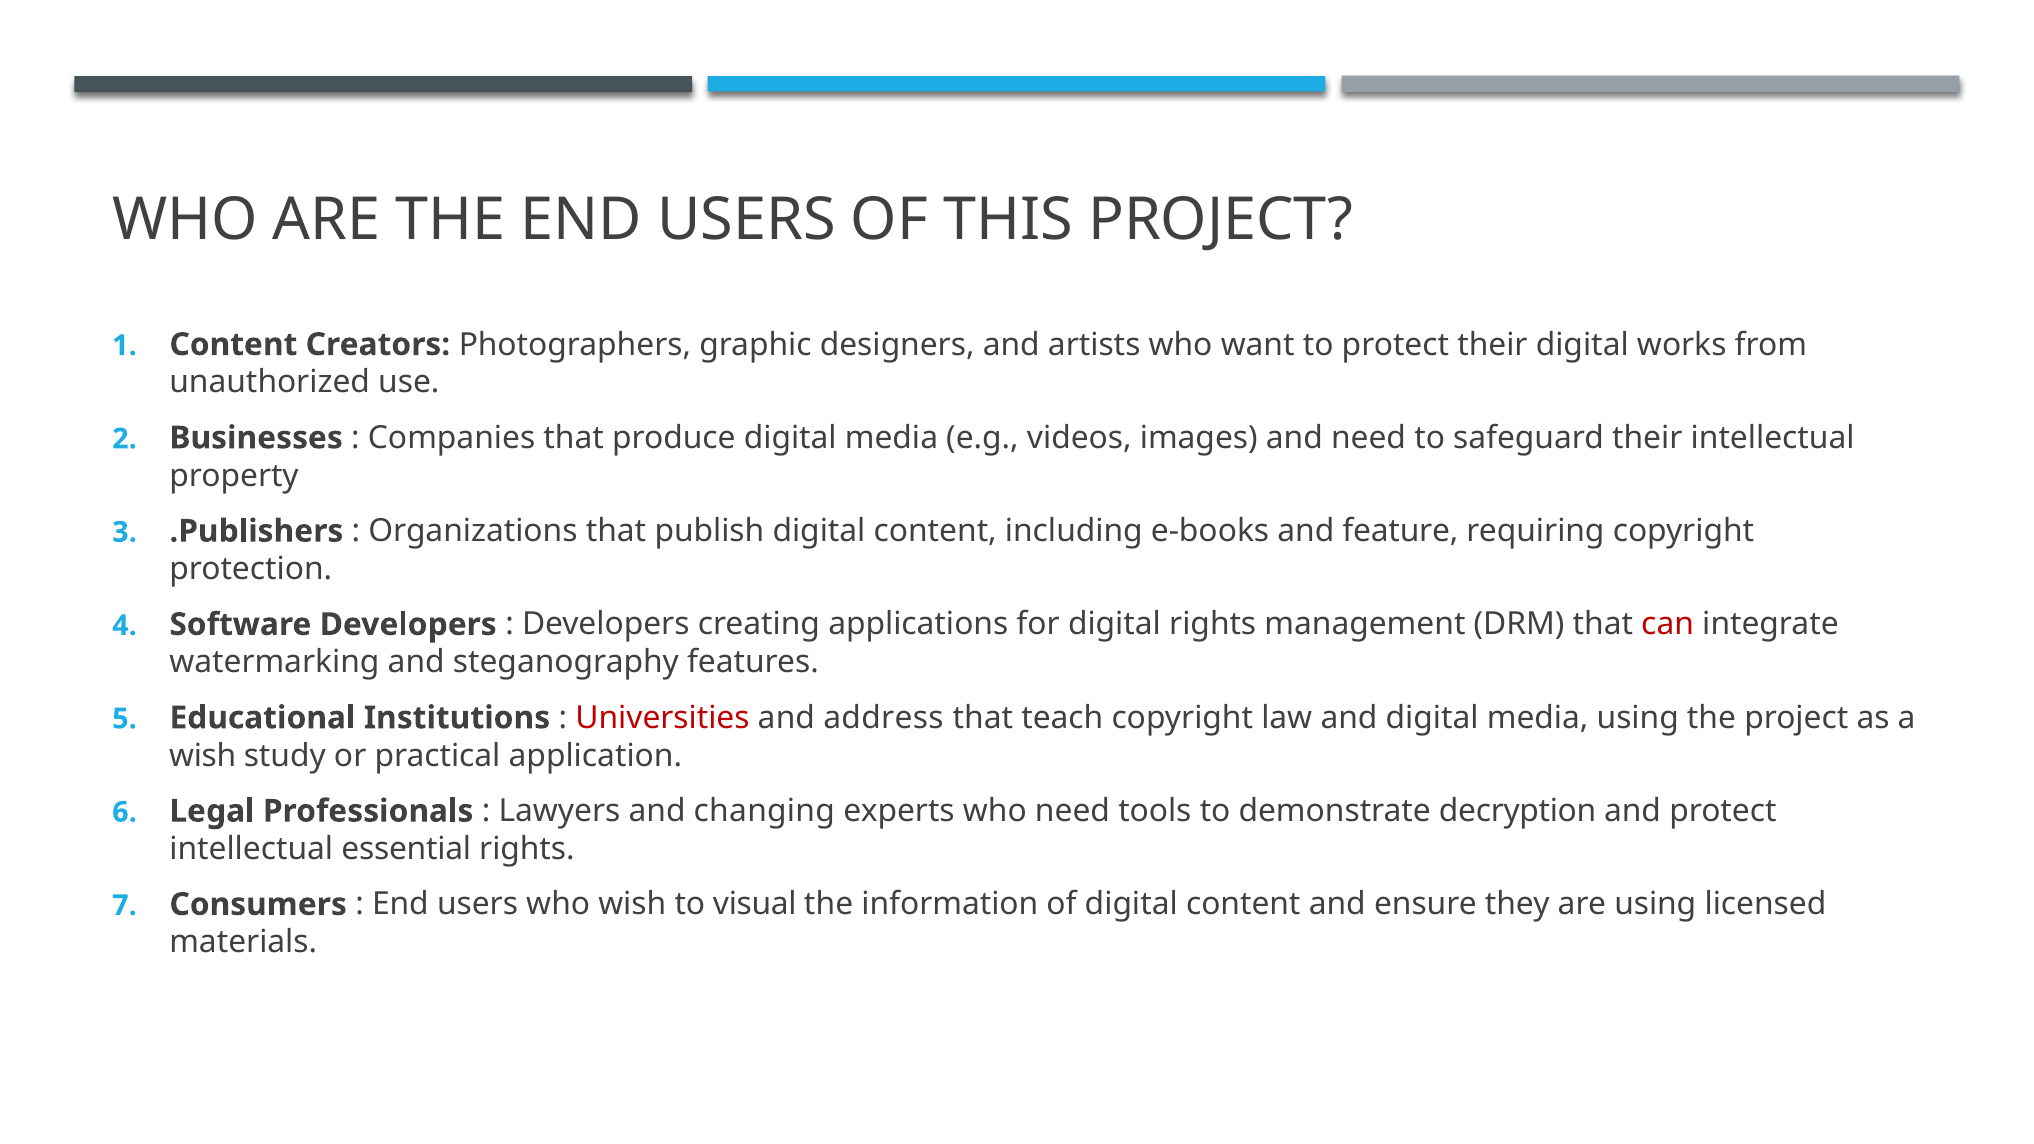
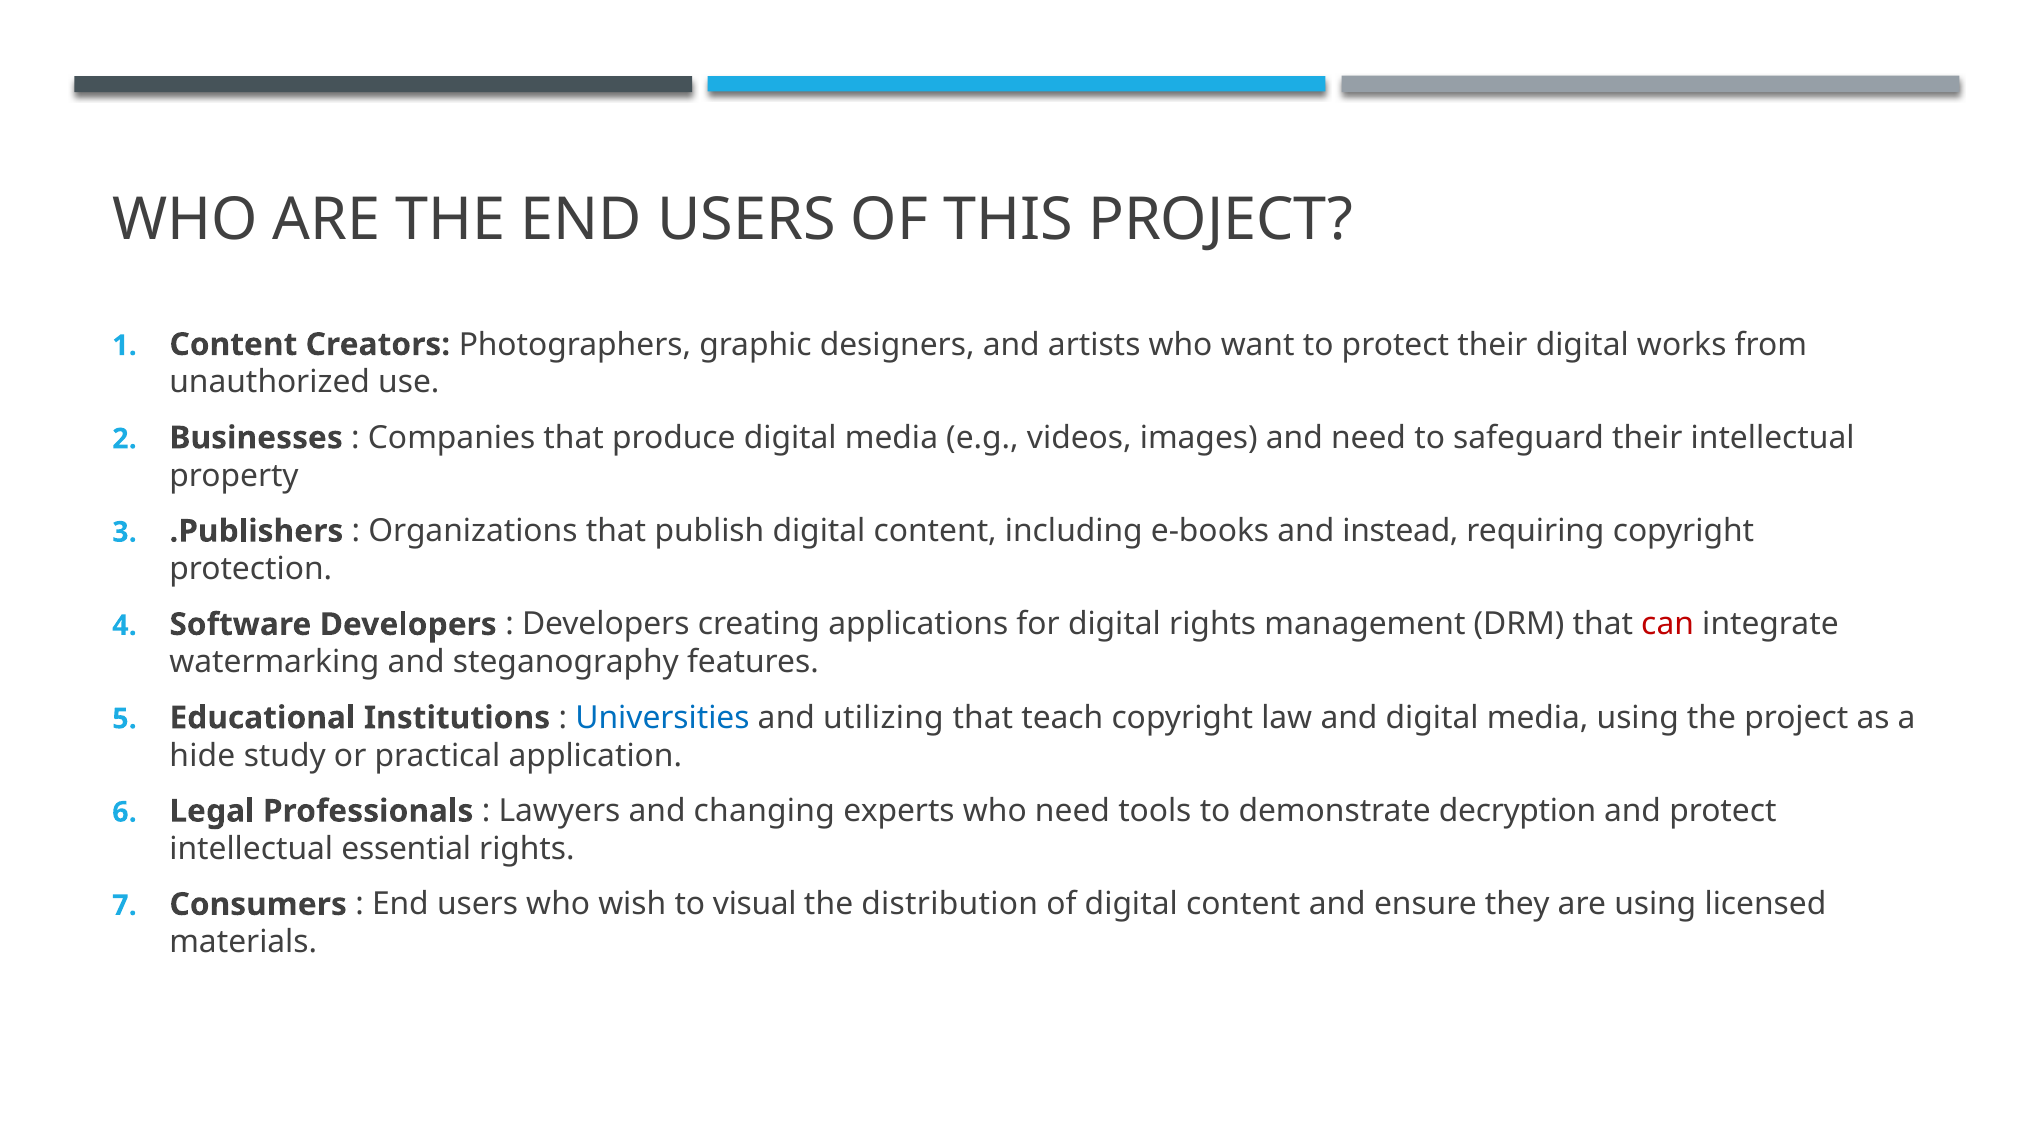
feature: feature -> instead
Universities colour: red -> blue
address: address -> utilizing
wish at (203, 756): wish -> hide
information: information -> distribution
